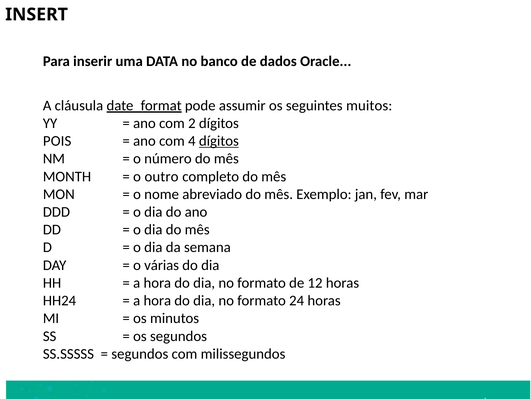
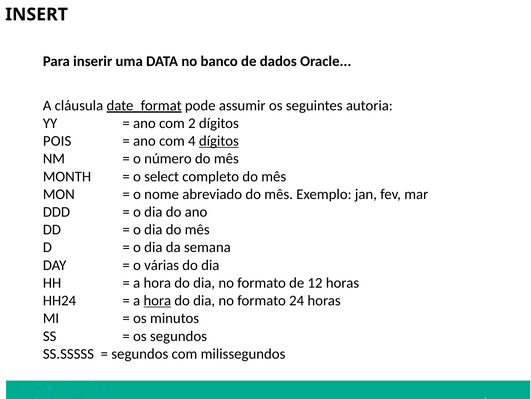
muitos: muitos -> autoria
outro: outro -> select
hora at (157, 300) underline: none -> present
